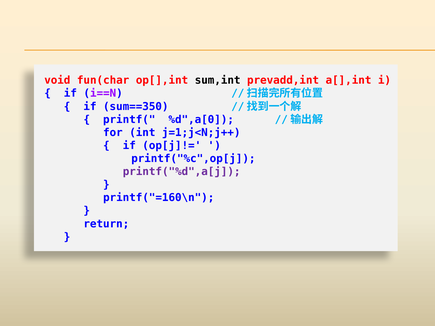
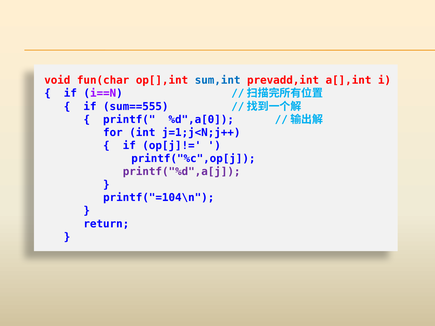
sum,int colour: black -> blue
sum==350: sum==350 -> sum==555
printf("=160\n: printf("=160\n -> printf("=104\n
